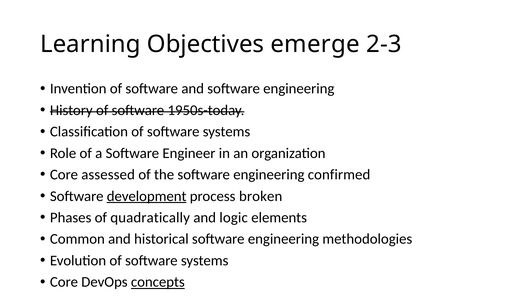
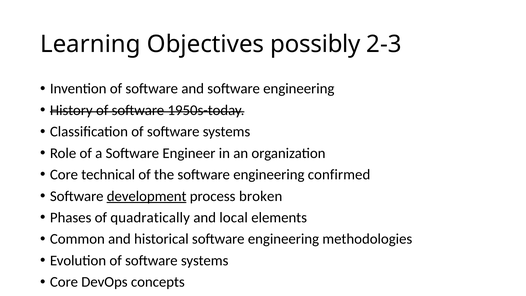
emerge: emerge -> possibly
assessed: assessed -> technical
logic: logic -> local
concepts underline: present -> none
